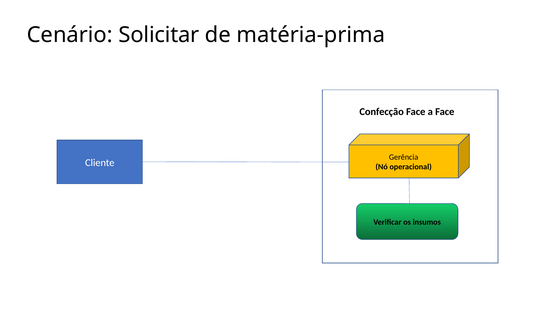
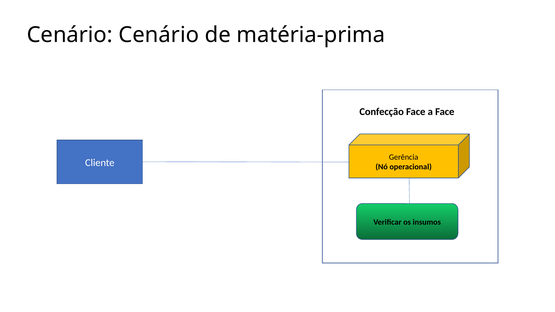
Cenário Solicitar: Solicitar -> Cenário
